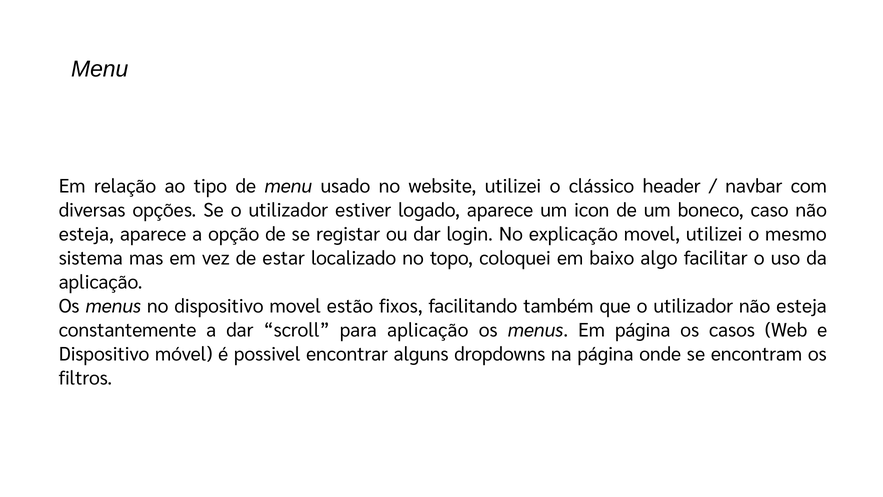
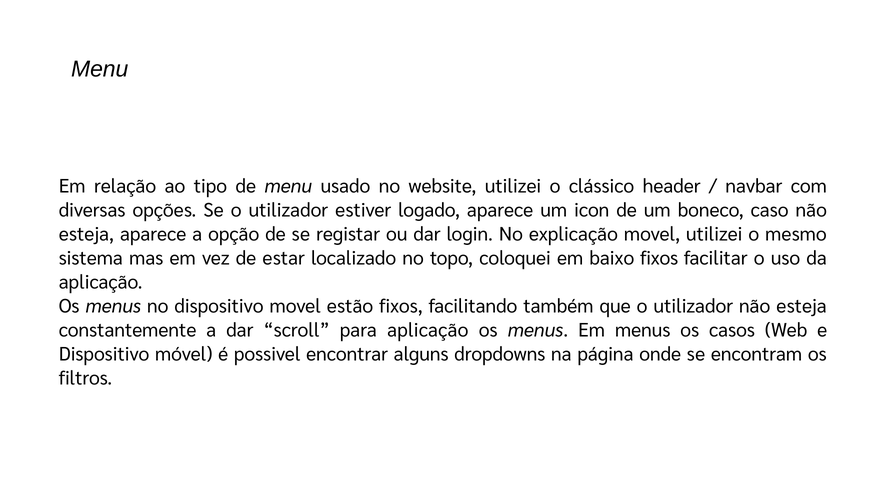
baixo algo: algo -> fixos
Em página: página -> menus
